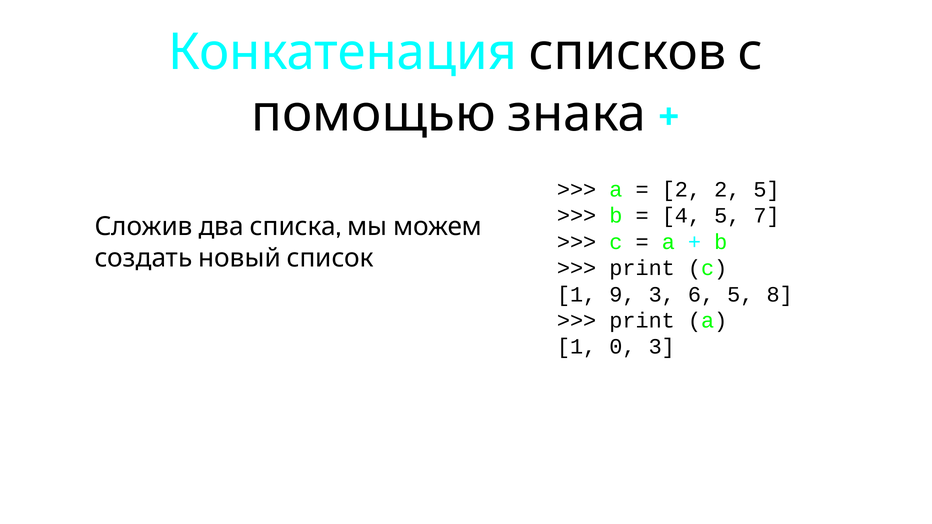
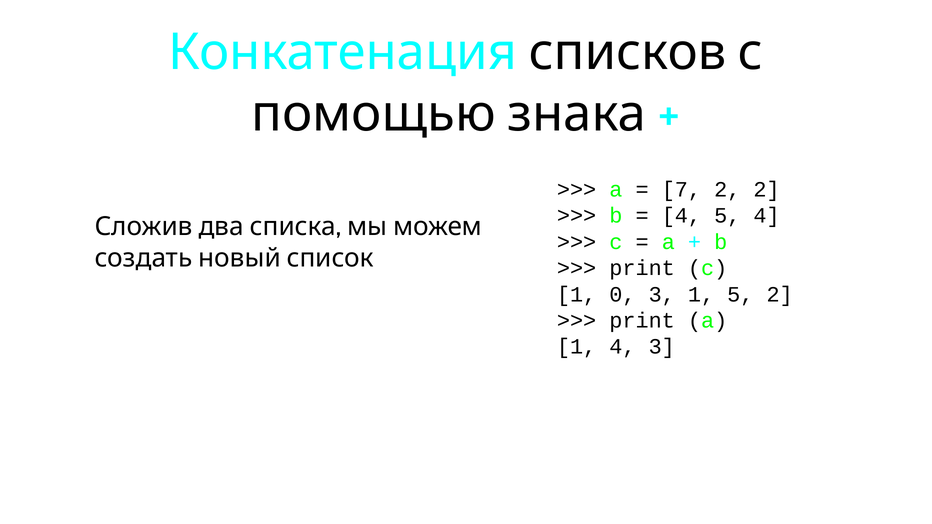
2 at (681, 190): 2 -> 7
2 5: 5 -> 2
5 7: 7 -> 4
9: 9 -> 0
3 6: 6 -> 1
5 8: 8 -> 2
1 0: 0 -> 4
